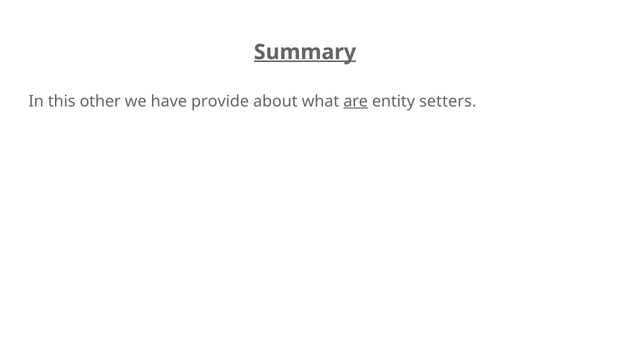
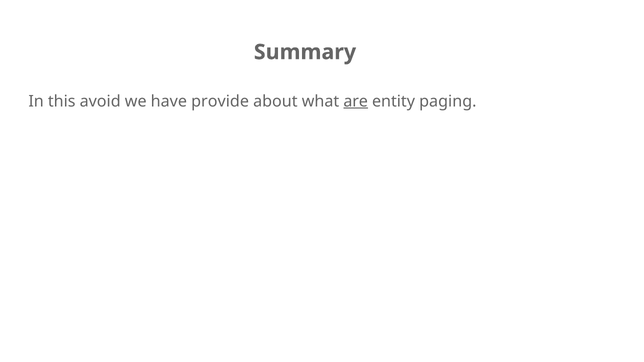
Summary underline: present -> none
other: other -> avoid
setters: setters -> paging
